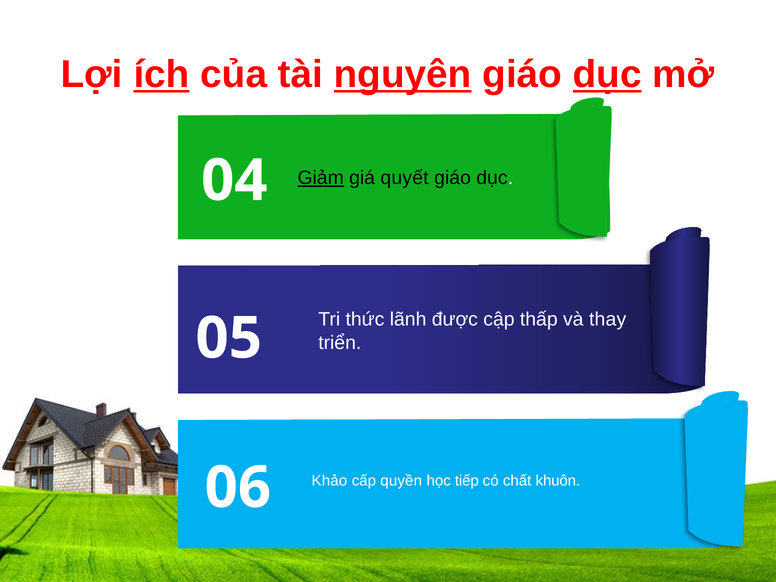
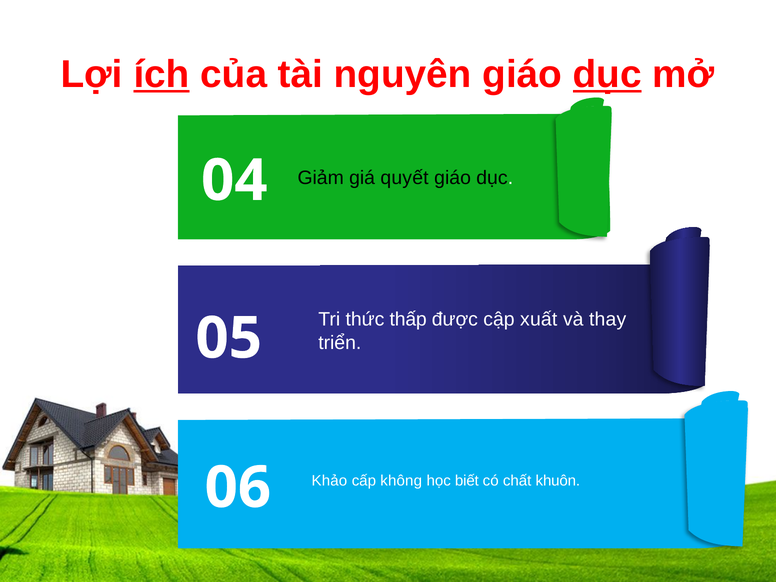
nguyên underline: present -> none
Giảm underline: present -> none
lãnh: lãnh -> thấp
thấp: thấp -> xuất
quyền: quyền -> không
tiếp: tiếp -> biết
